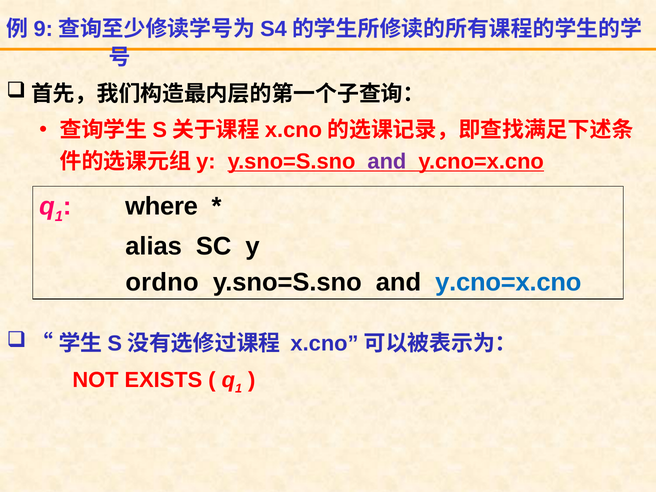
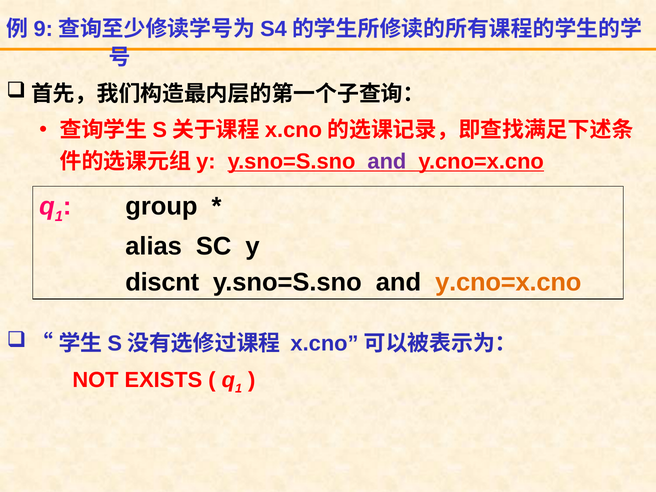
where: where -> group
ordno: ordno -> discnt
y.cno=x.cno at (508, 282) colour: blue -> orange
